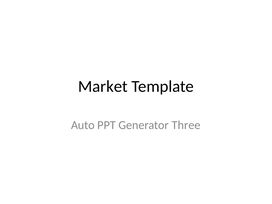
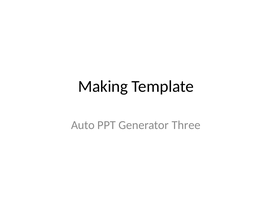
Market: Market -> Making
